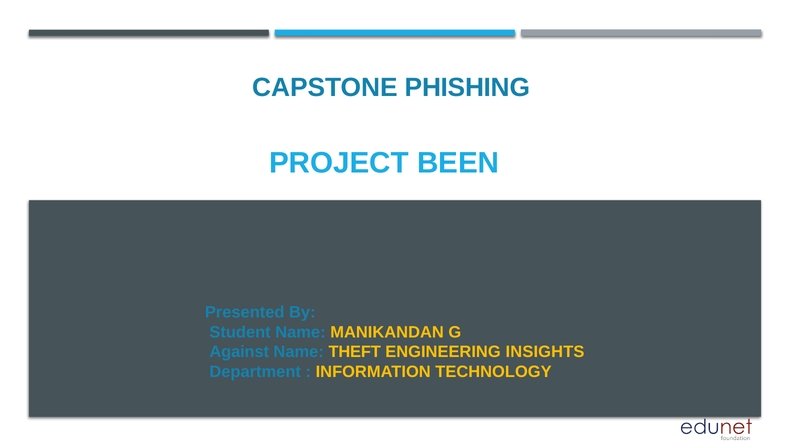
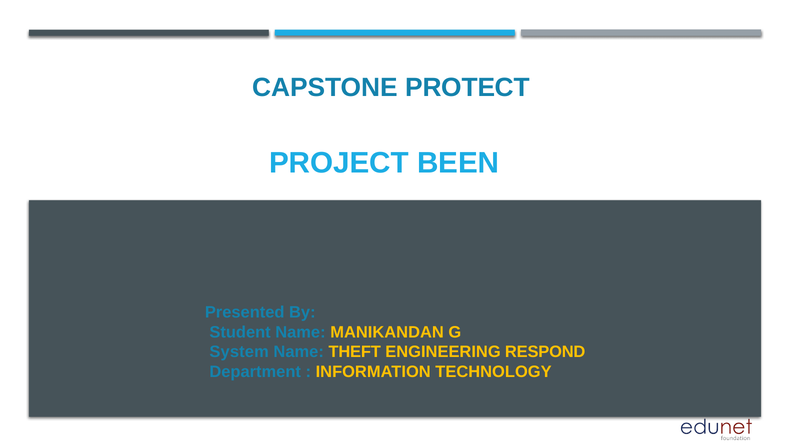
PHISHING: PHISHING -> PROTECT
Against: Against -> System
INSIGHTS: INSIGHTS -> RESPOND
